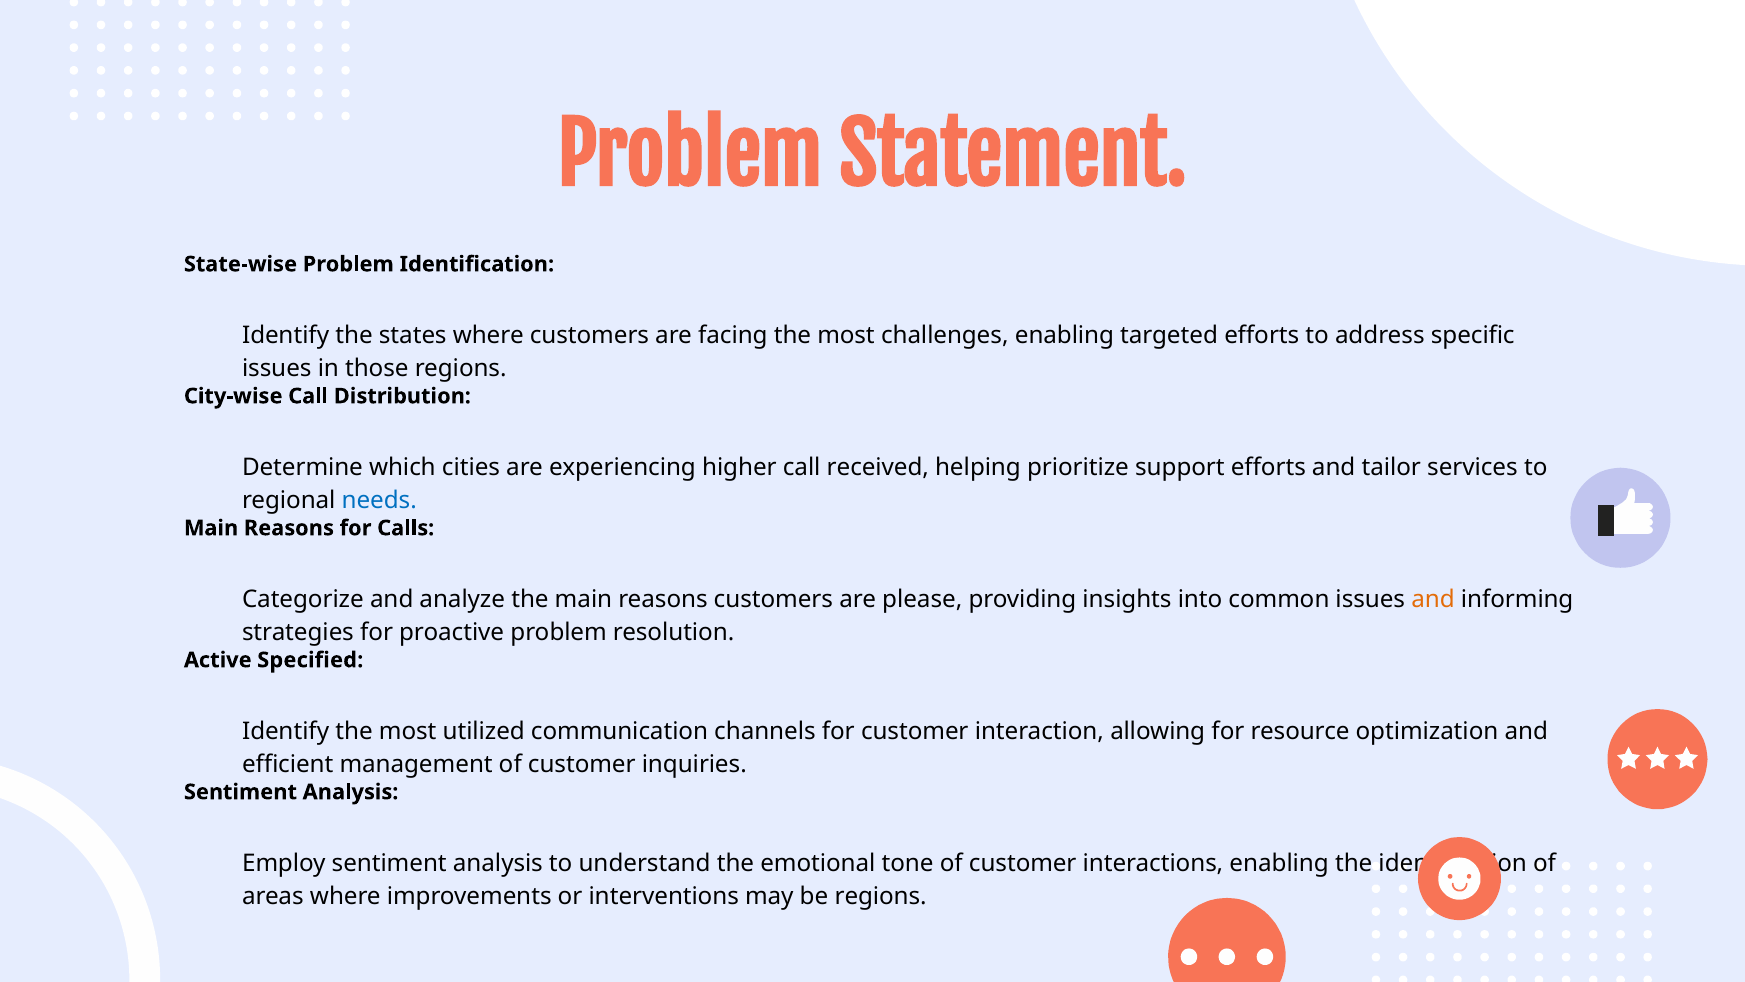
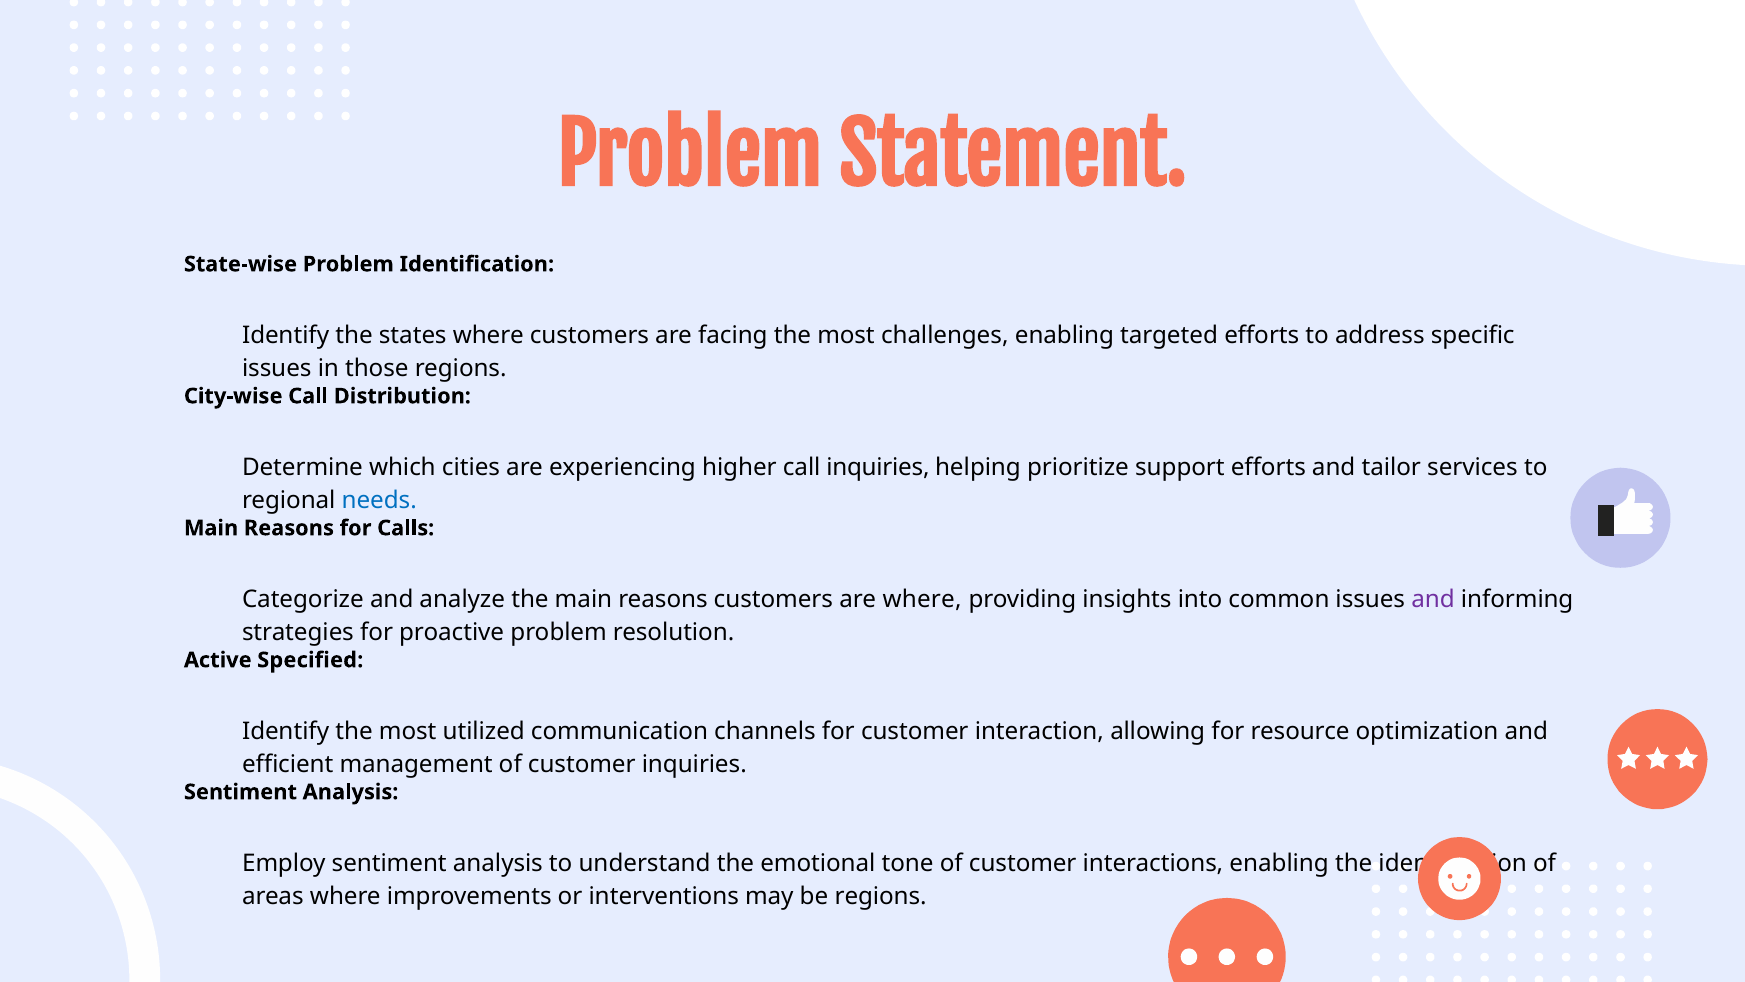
call received: received -> inquiries
are please: please -> where
and at (1433, 599) colour: orange -> purple
